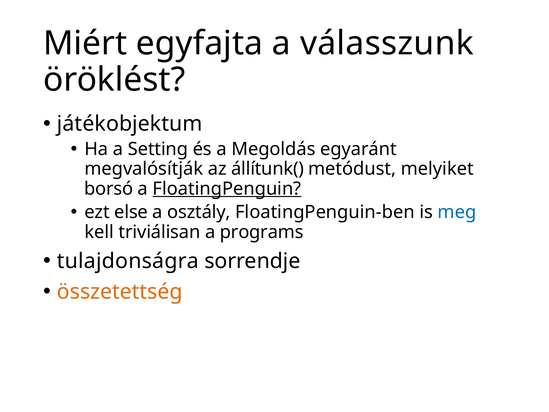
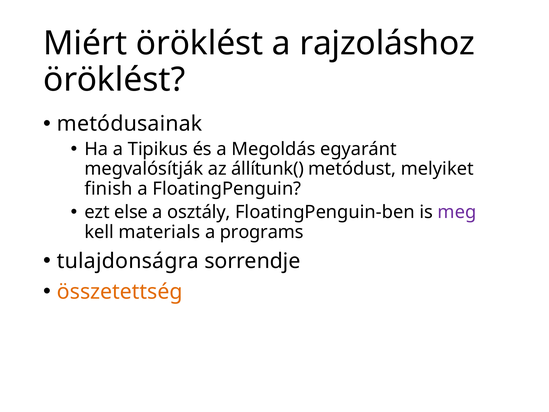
Miért egyfajta: egyfajta -> öröklést
válasszunk: válasszunk -> rajzoláshoz
játékobjektum: játékobjektum -> metódusainak
Setting: Setting -> Tipikus
borsó: borsó -> finish
FloatingPenguin underline: present -> none
meg colour: blue -> purple
triviálisan: triviálisan -> materials
